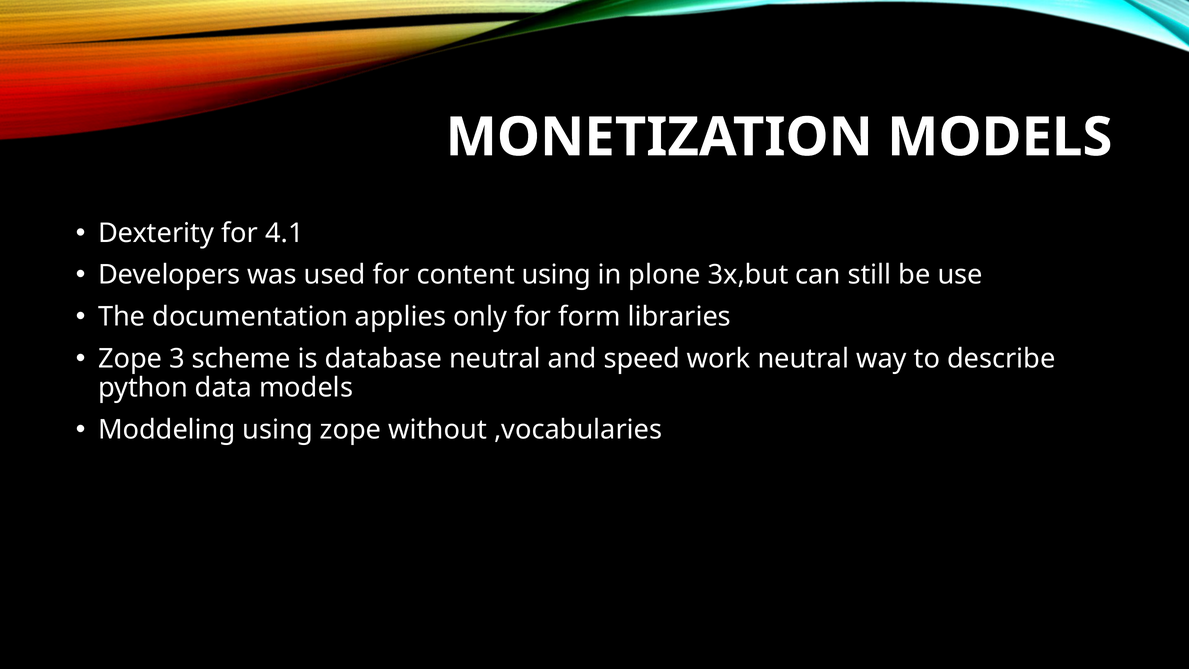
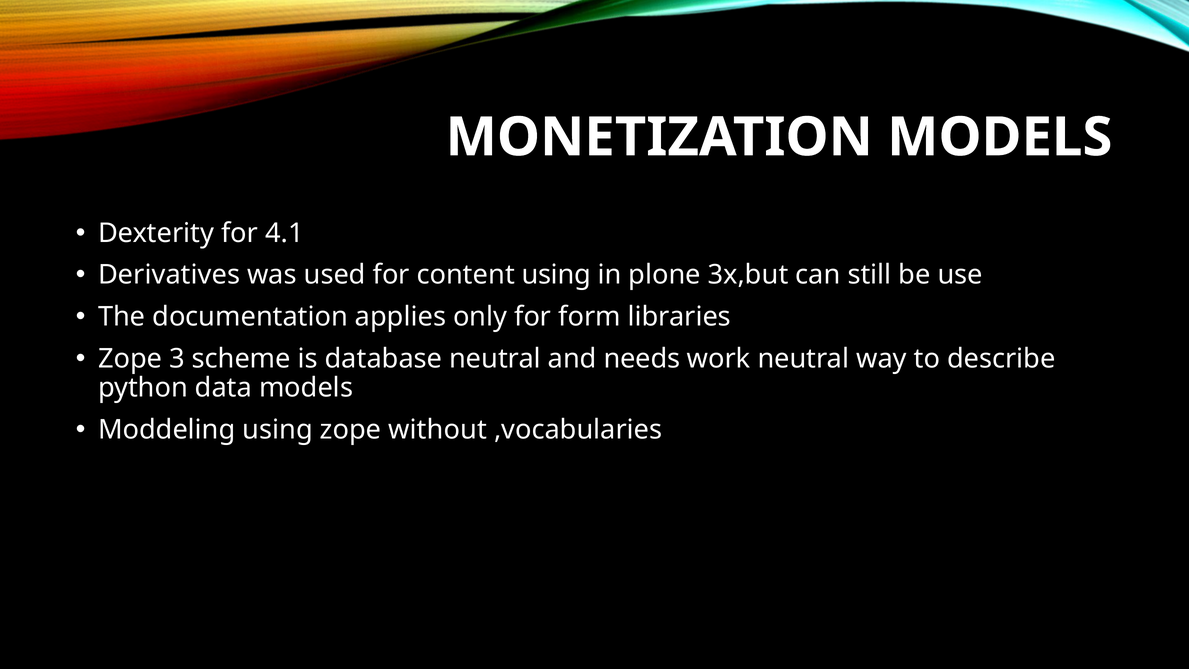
Developers: Developers -> Derivatives
speed: speed -> needs
